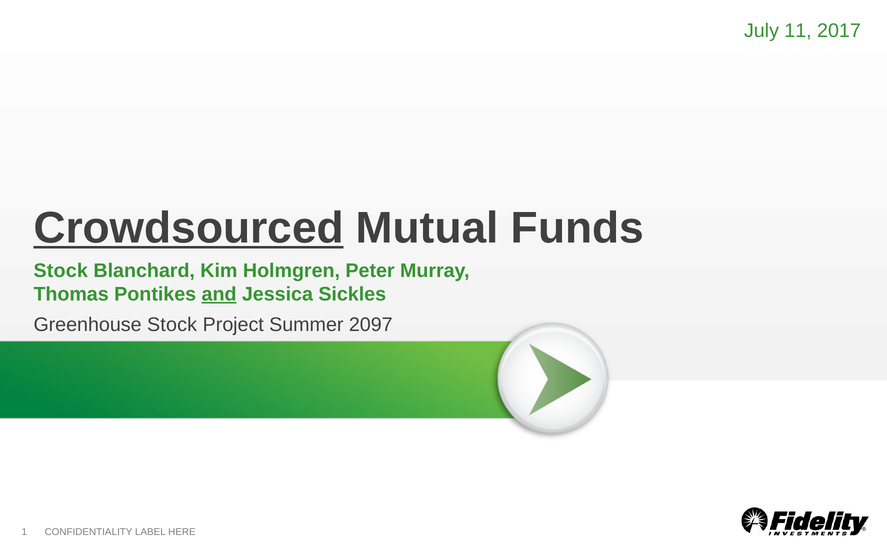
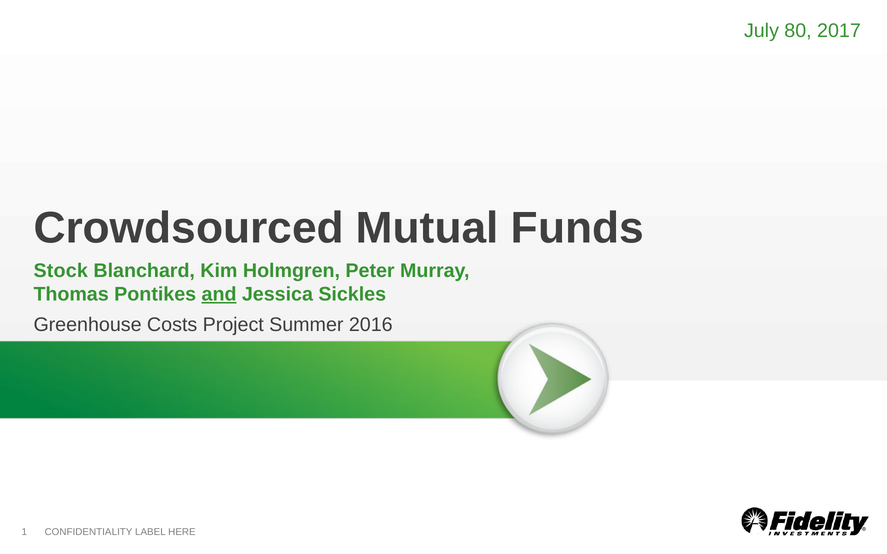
11: 11 -> 80
Crowdsourced underline: present -> none
Greenhouse Stock: Stock -> Costs
2097: 2097 -> 2016
